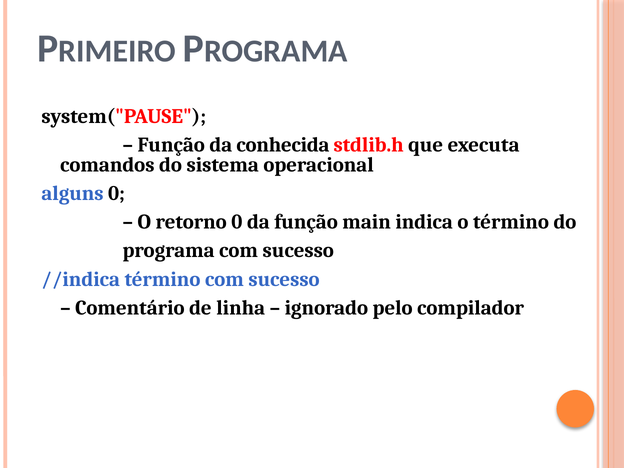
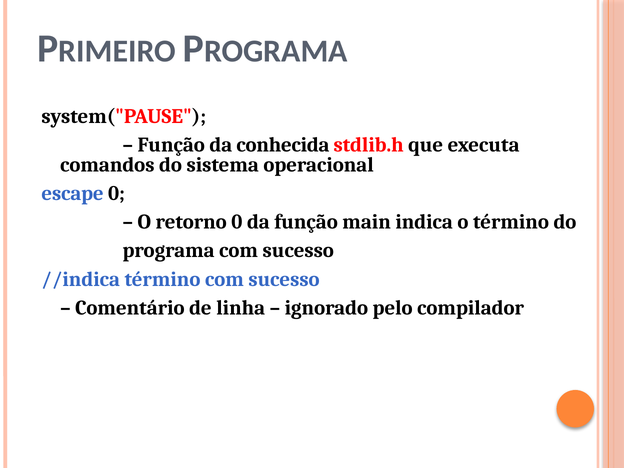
alguns: alguns -> escape
